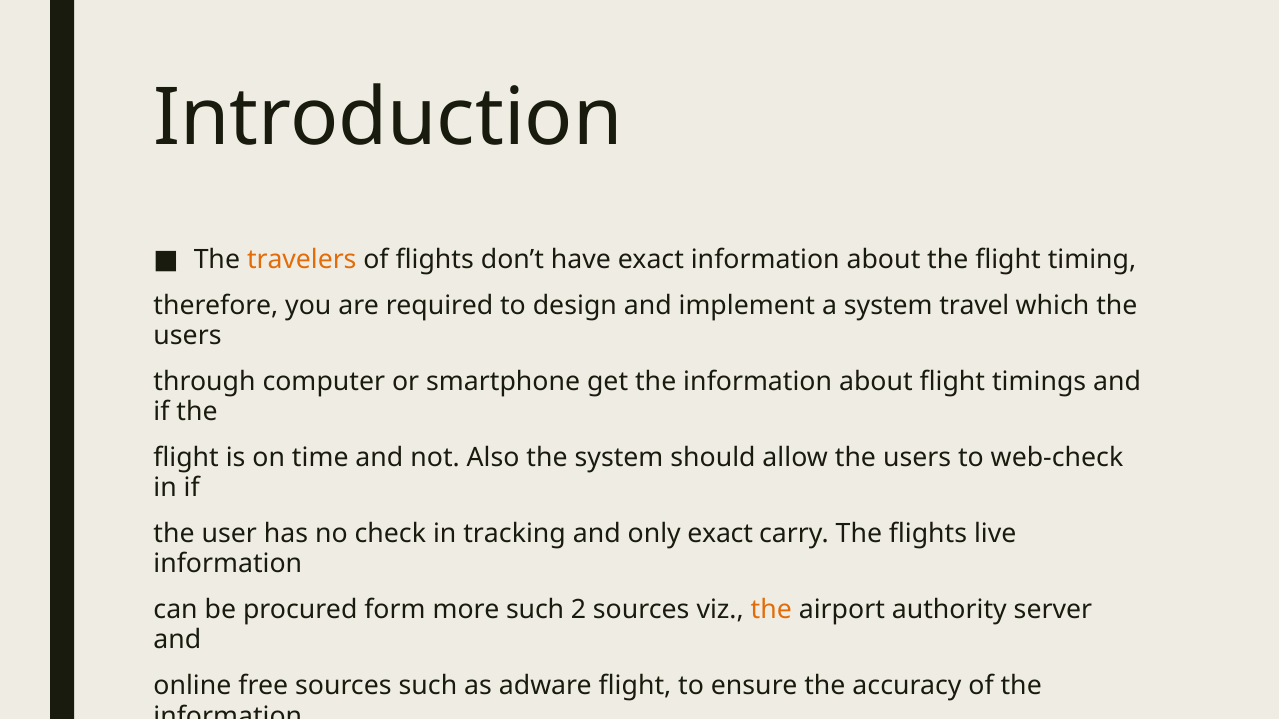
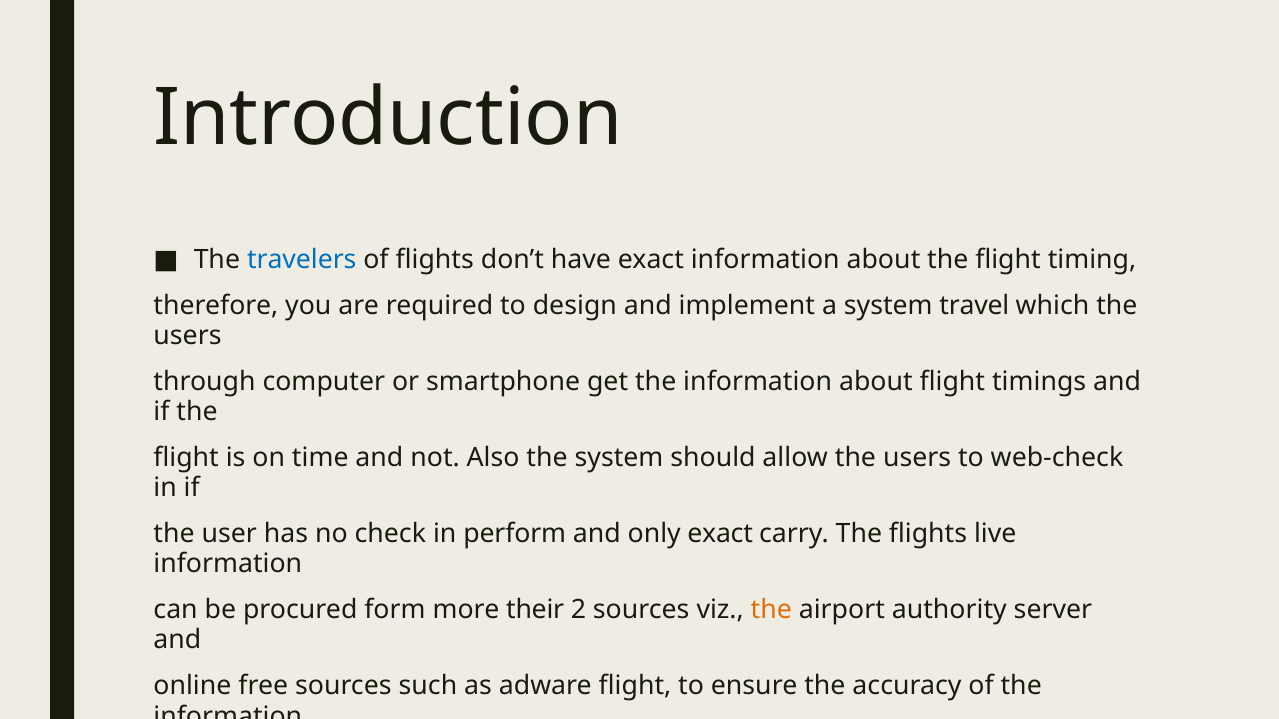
travelers colour: orange -> blue
tracking: tracking -> perform
more such: such -> their
